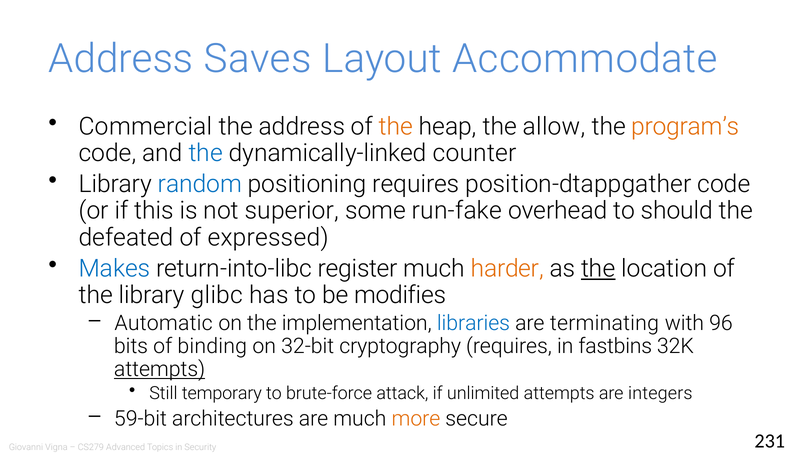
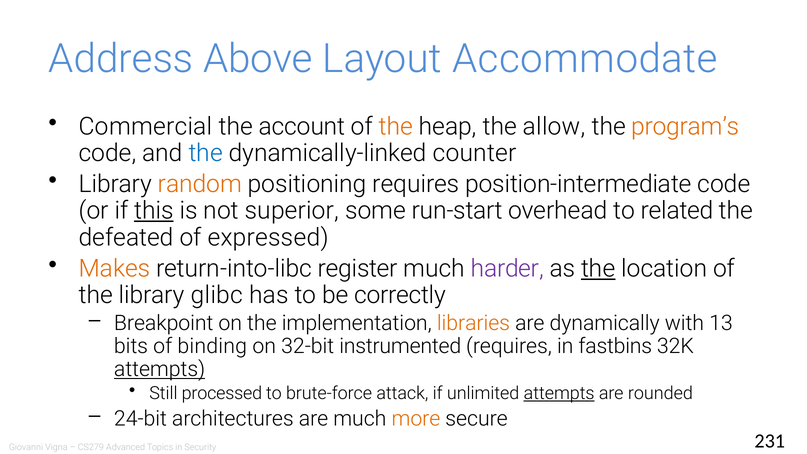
Saves: Saves -> Above
the address: address -> account
random colour: blue -> orange
position-dtappgather: position-dtappgather -> position-intermediate
this underline: none -> present
run-fake: run-fake -> run-start
should: should -> related
Makes colour: blue -> orange
harder colour: orange -> purple
modifies: modifies -> correctly
Automatic: Automatic -> Breakpoint
libraries colour: blue -> orange
terminating: terminating -> dynamically
96: 96 -> 13
cryptography: cryptography -> instrumented
temporary: temporary -> processed
attempts at (559, 393) underline: none -> present
integers: integers -> rounded
59-bit: 59-bit -> 24-bit
